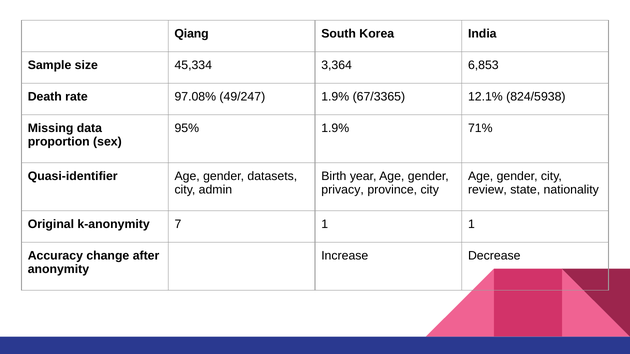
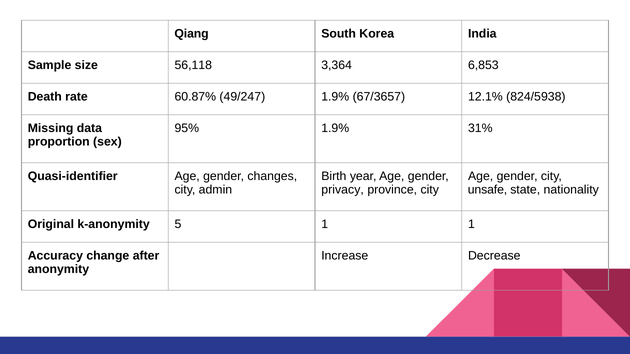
45,334: 45,334 -> 56,118
97.08%: 97.08% -> 60.87%
67/3365: 67/3365 -> 67/3657
71%: 71% -> 31%
datasets: datasets -> changes
review: review -> unsafe
7: 7 -> 5
